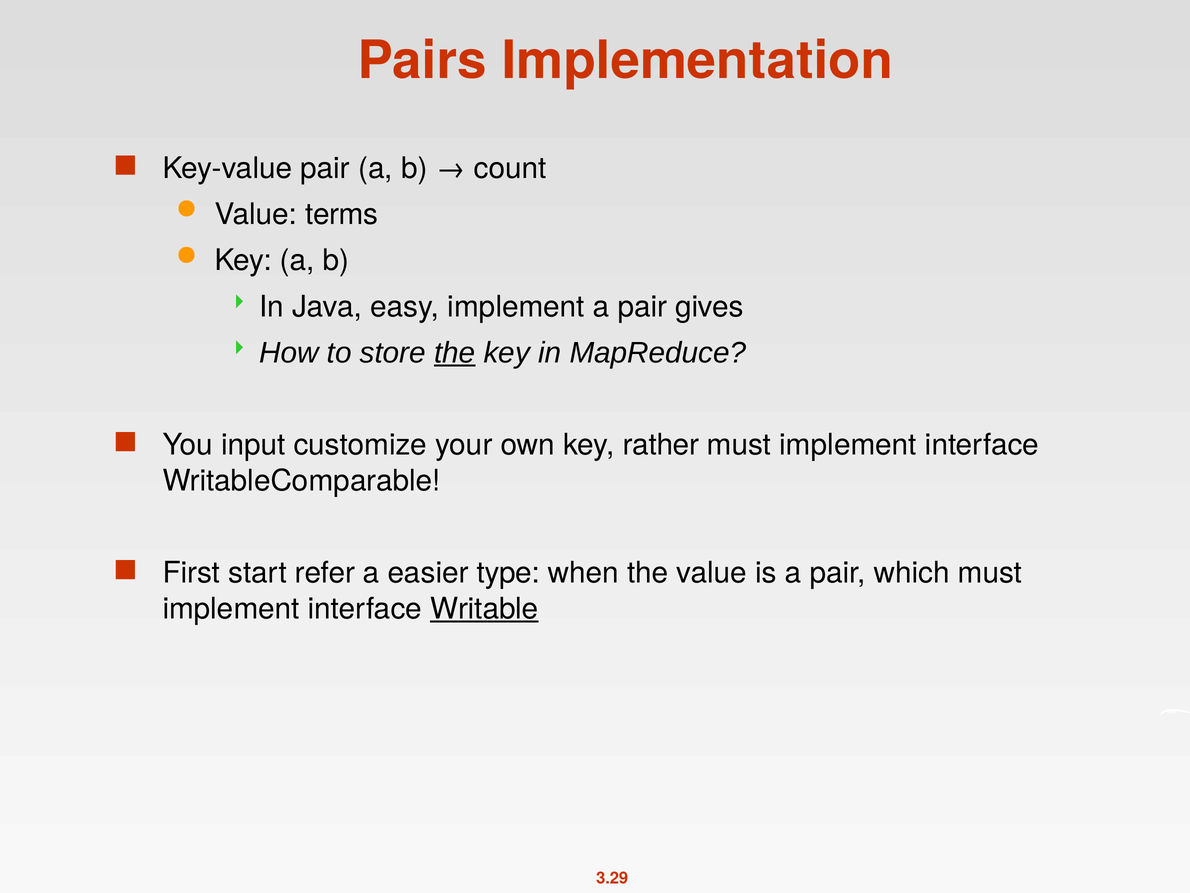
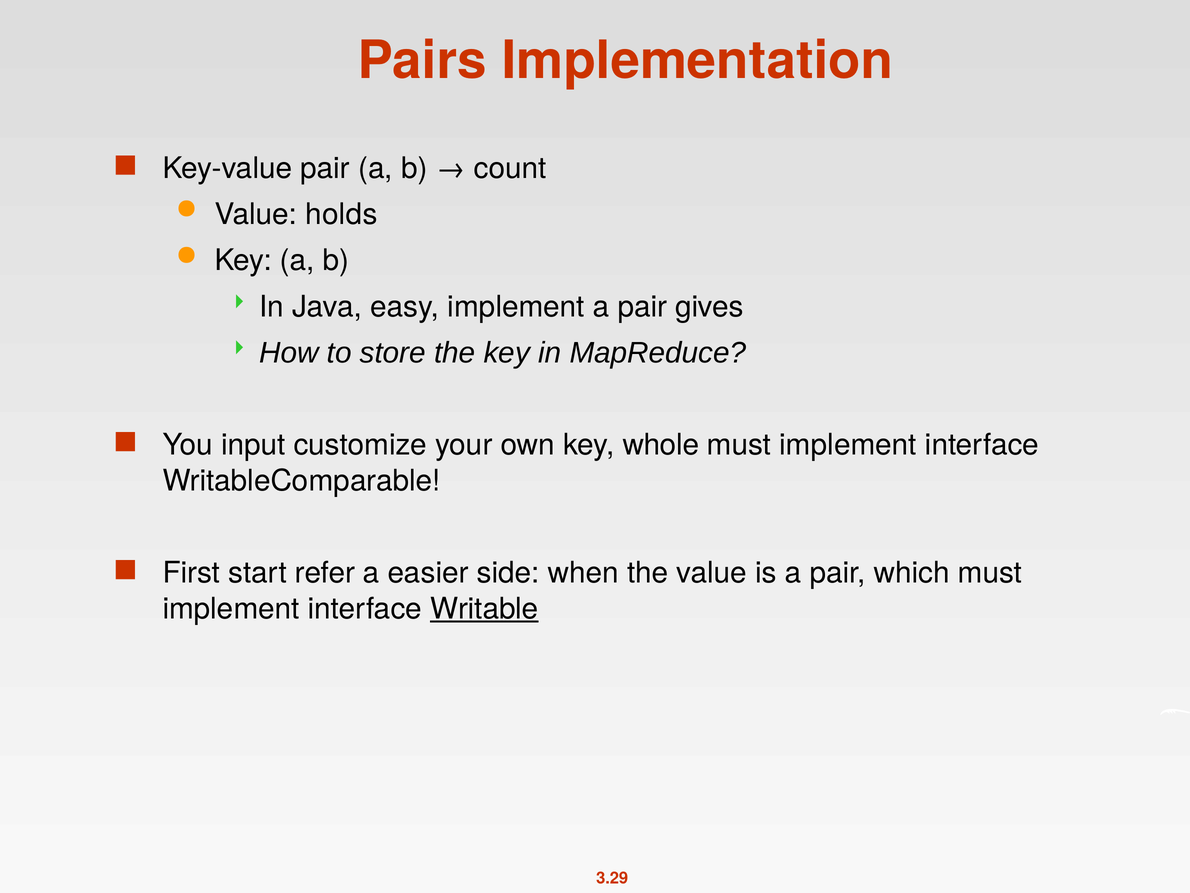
terms: terms -> holds
the at (455, 353) underline: present -> none
rather: rather -> whole
type: type -> side
